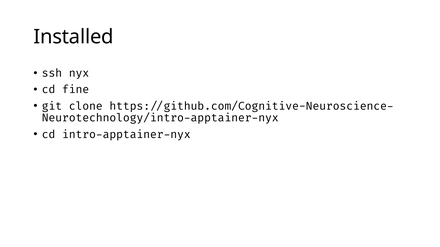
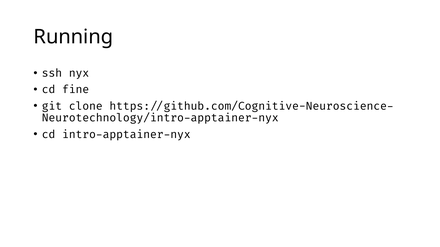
Installed: Installed -> Running
